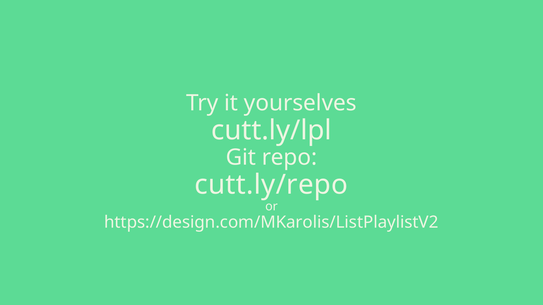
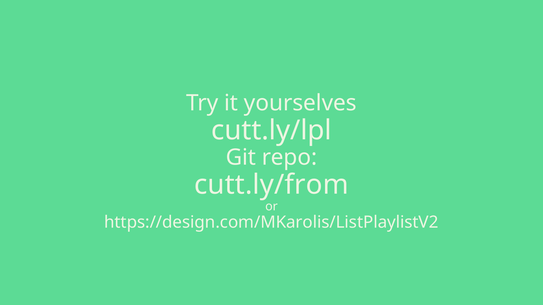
cutt.ly/repo: cutt.ly/repo -> cutt.ly/from
